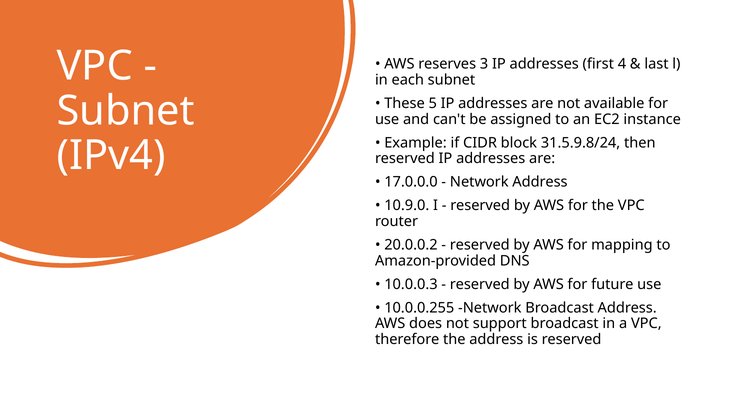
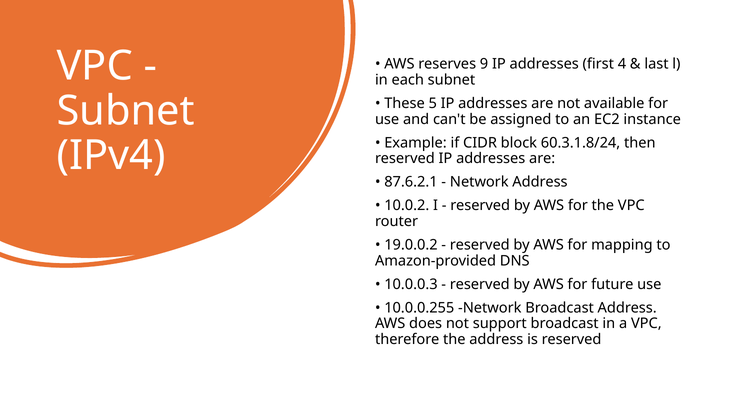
3: 3 -> 9
31.5.9.8/24: 31.5.9.8/24 -> 60.3.1.8/24
17.0.0.0: 17.0.0.0 -> 87.6.2.1
10.9.0: 10.9.0 -> 10.0.2
20.0.0.2: 20.0.0.2 -> 19.0.0.2
